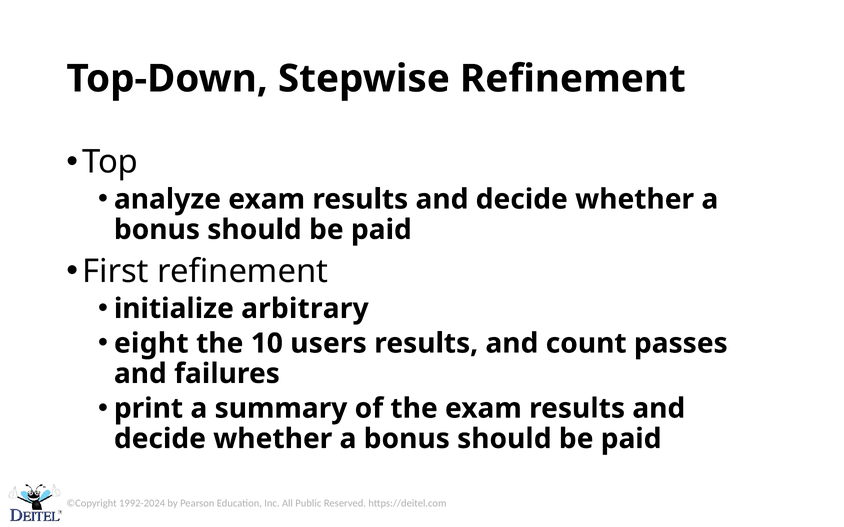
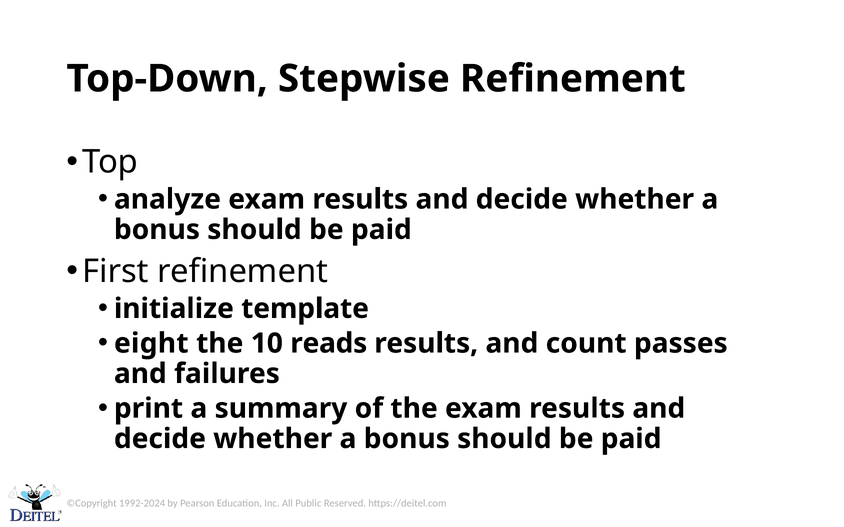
arbitrary: arbitrary -> template
users: users -> reads
